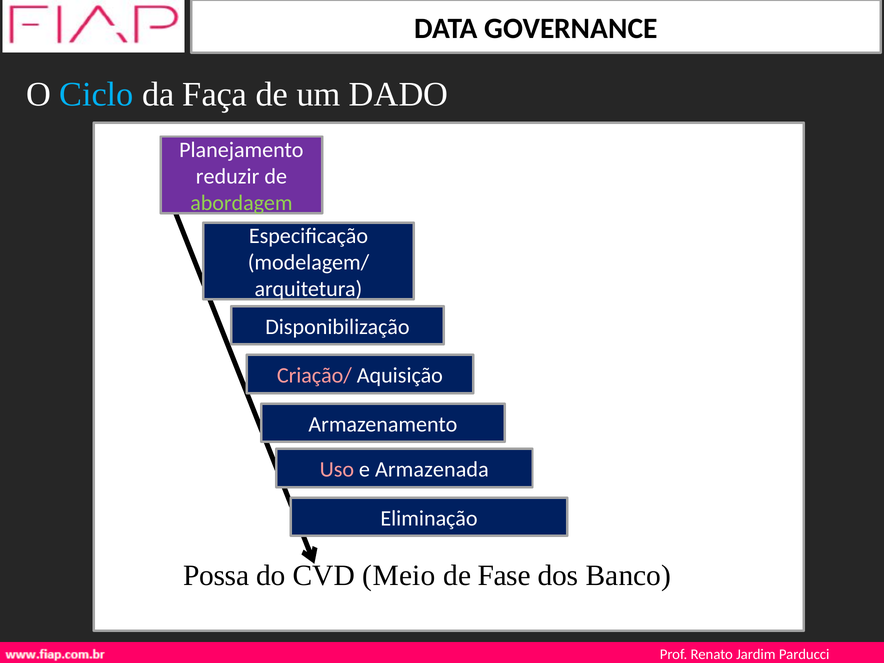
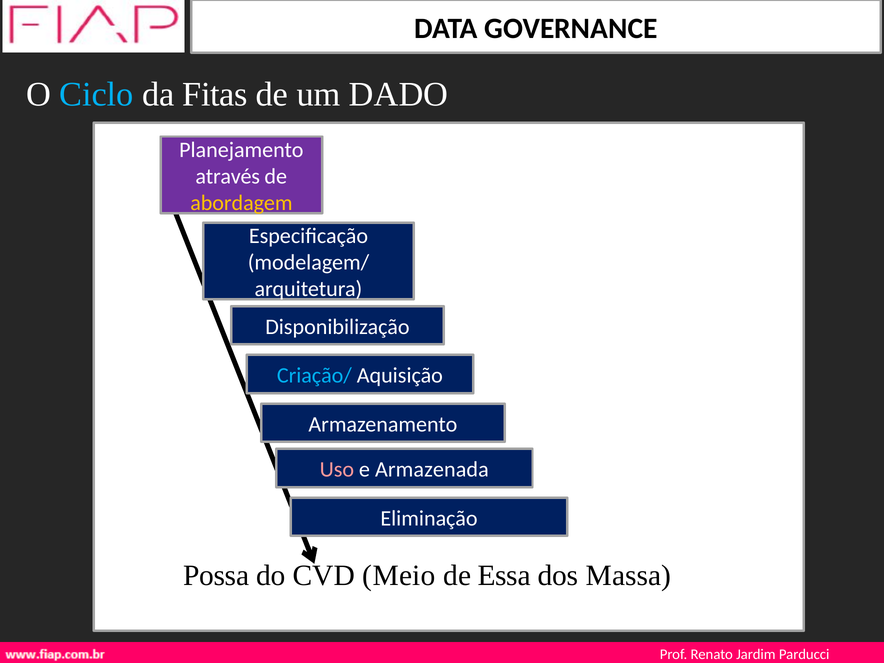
Faça: Faça -> Fitas
reduzir: reduzir -> através
abordagem colour: light green -> yellow
Criação/ colour: pink -> light blue
Fase: Fase -> Essa
Banco: Banco -> Massa
